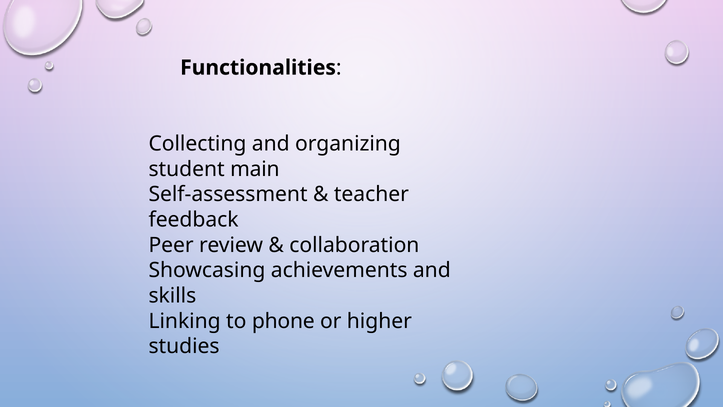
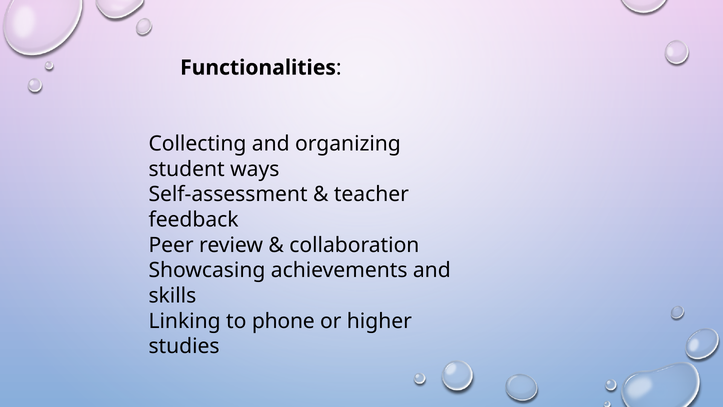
main: main -> ways
